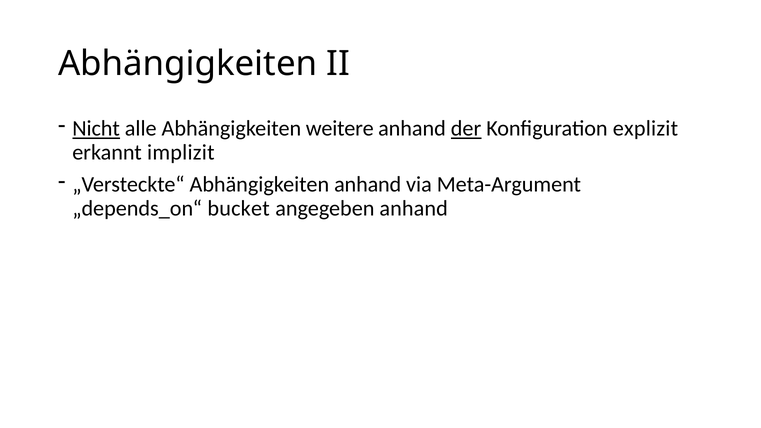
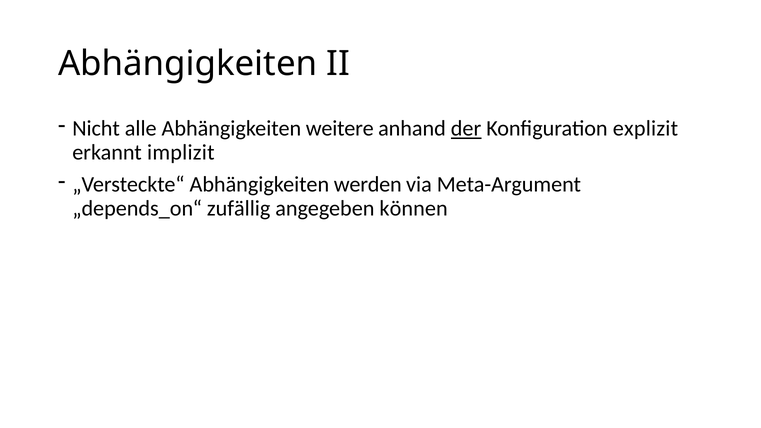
Nicht underline: present -> none
Abhängigkeiten anhand: anhand -> werden
bucket: bucket -> zufällig
angegeben anhand: anhand -> können
